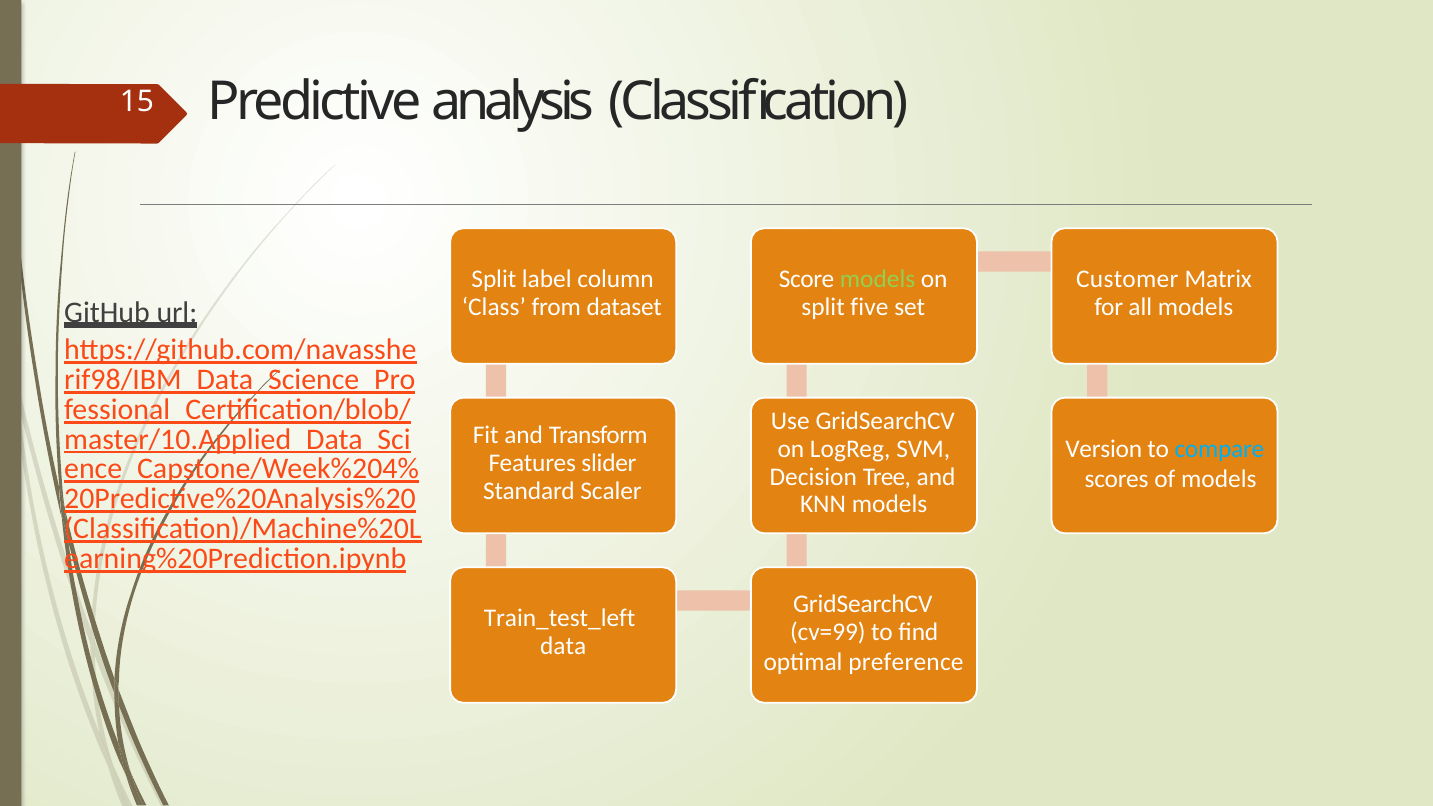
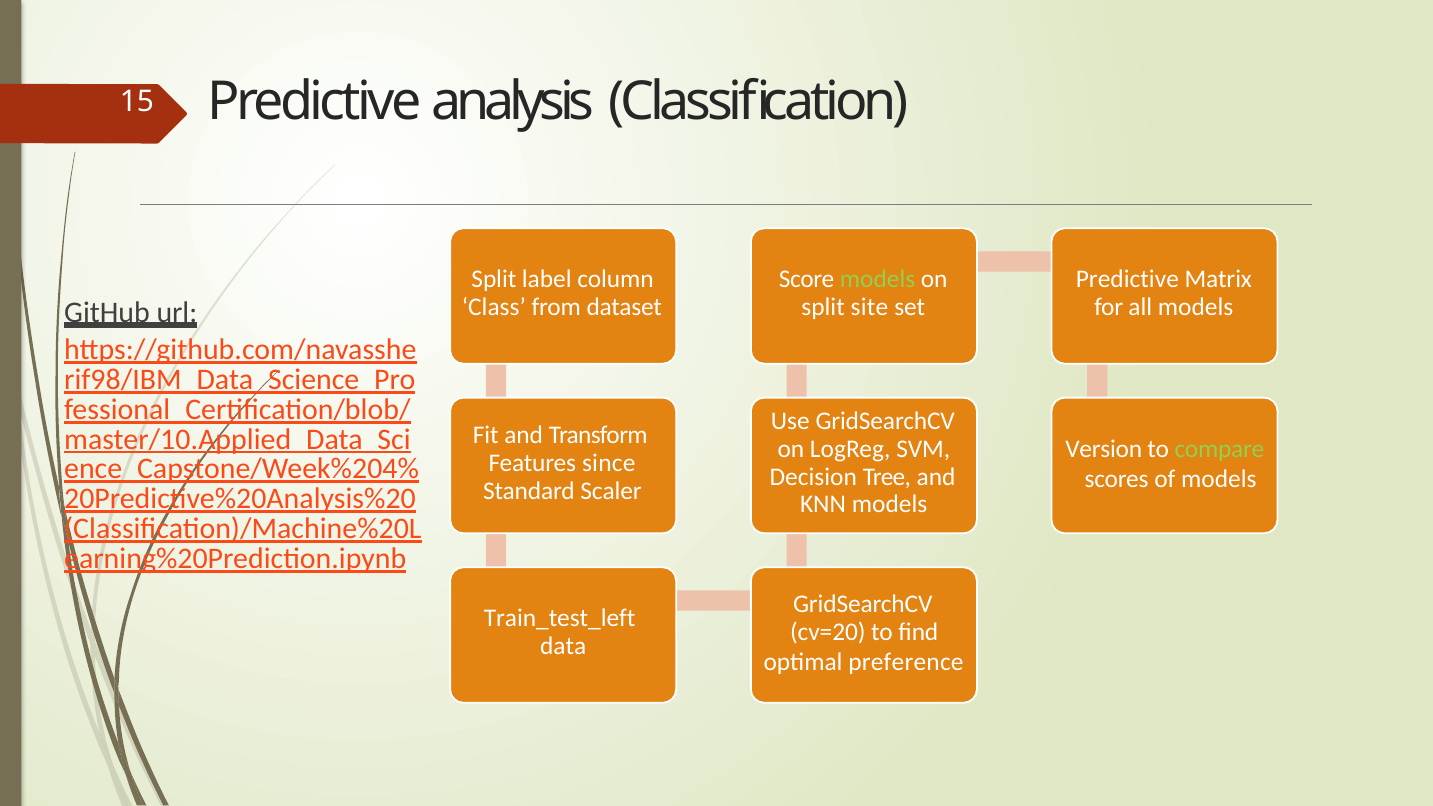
Customer at (1127, 280): Customer -> Predictive
five: five -> site
compare colour: light blue -> light green
slider: slider -> since
cv=99: cv=99 -> cv=20
